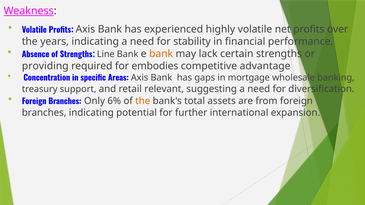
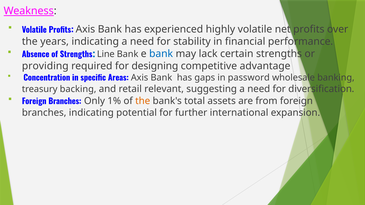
bank at (161, 54) colour: orange -> blue
embodies: embodies -> designing
mortgage: mortgage -> password
support: support -> backing
6%: 6% -> 1%
